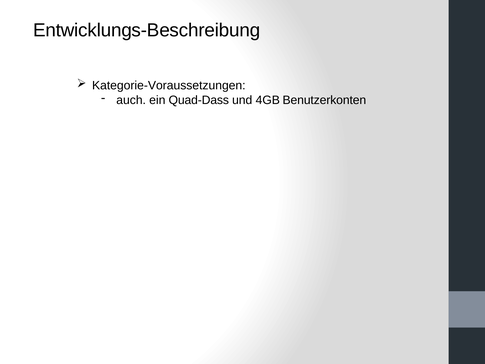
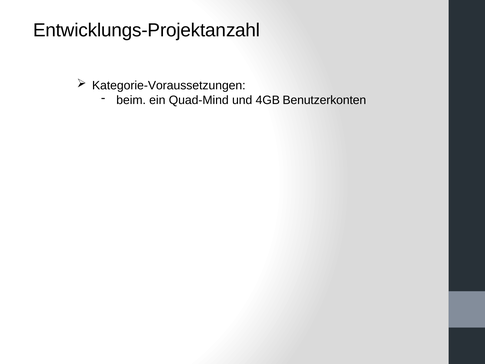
Entwicklungs-Beschreibung: Entwicklungs-Beschreibung -> Entwicklungs-Projektanzahl
auch: auch -> beim
Quad-Dass: Quad-Dass -> Quad-Mind
